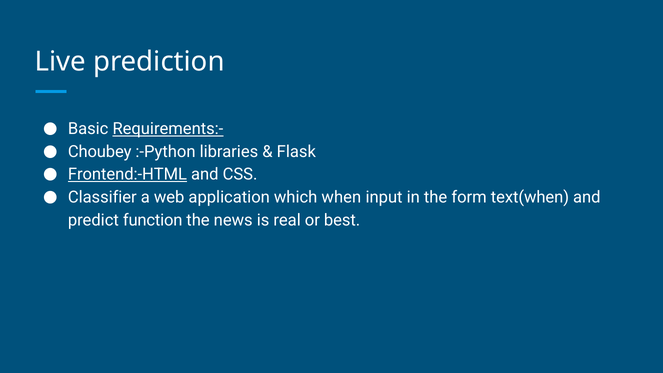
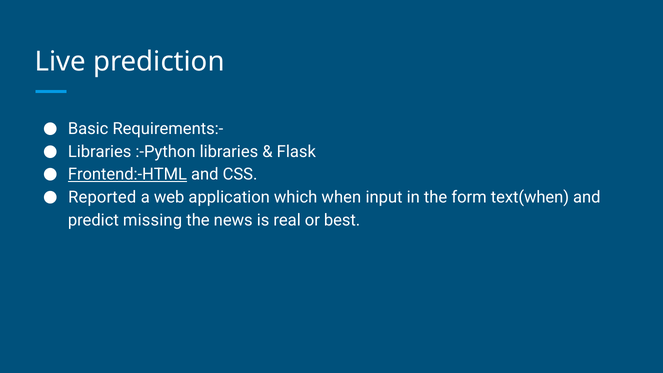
Requirements:- underline: present -> none
Choubey at (100, 152): Choubey -> Libraries
Classifier: Classifier -> Reported
function: function -> missing
